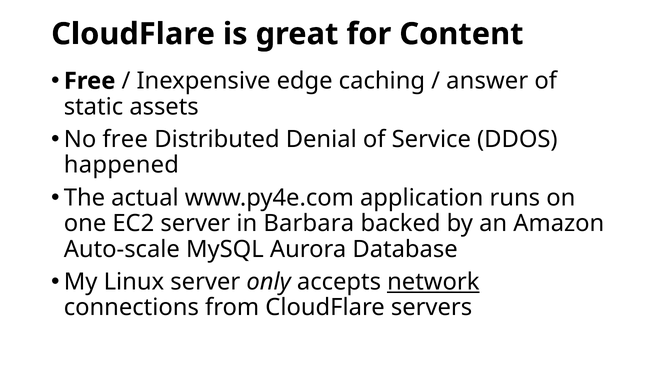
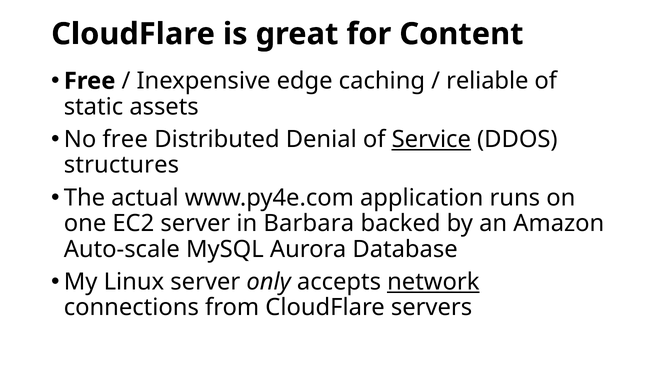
answer: answer -> reliable
Service underline: none -> present
happened: happened -> structures
